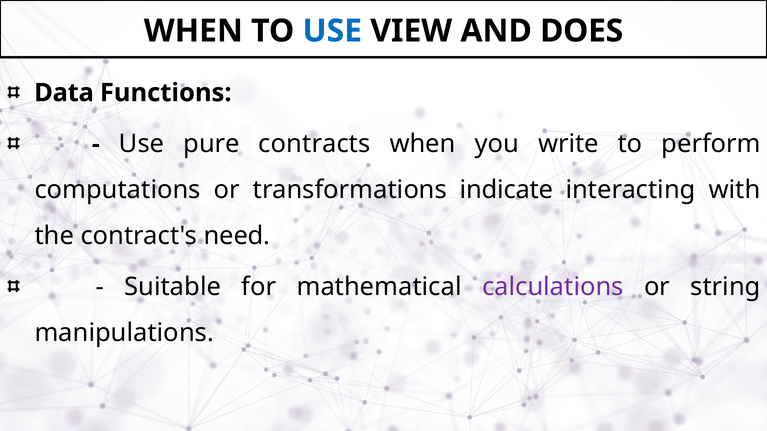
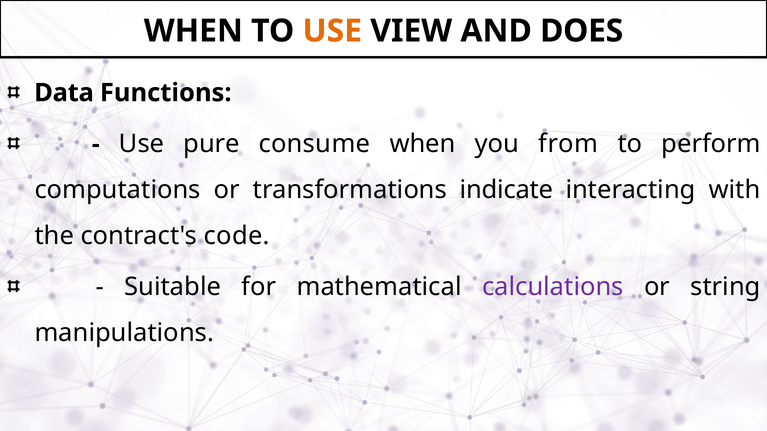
USE at (332, 31) colour: blue -> orange
contracts: contracts -> consume
write: write -> from
need: need -> code
